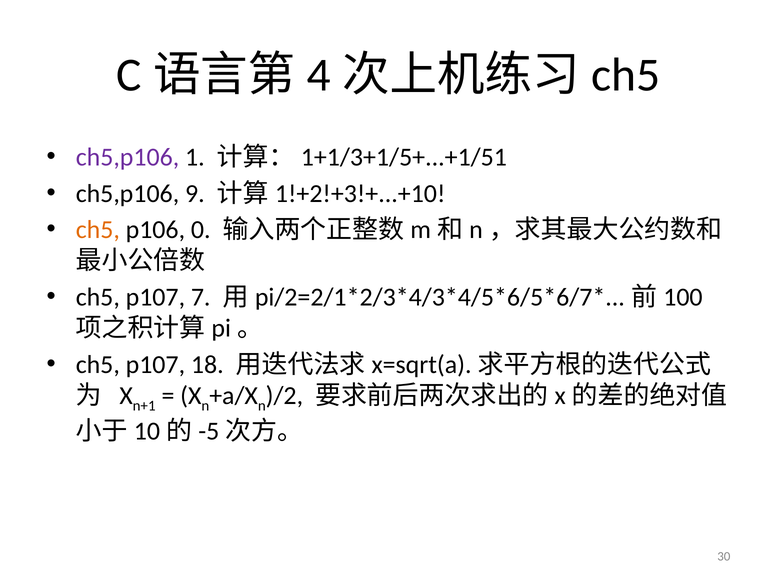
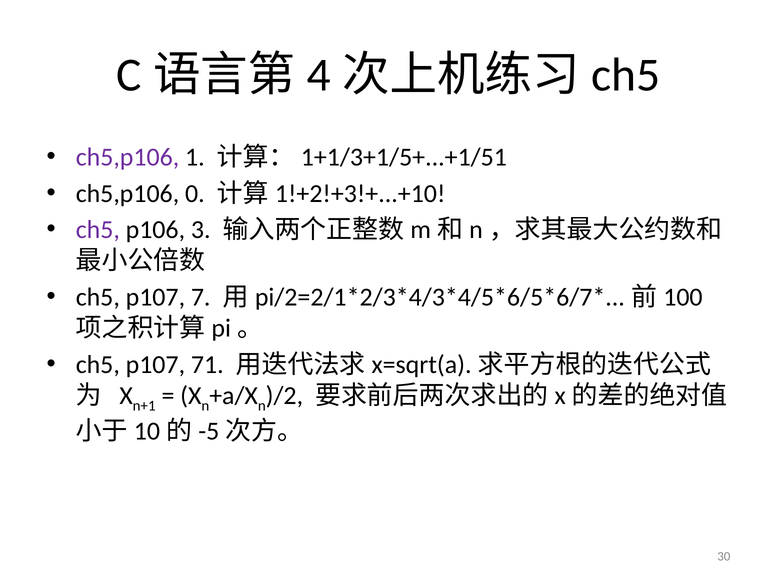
9: 9 -> 0
ch5 at (98, 230) colour: orange -> purple
0: 0 -> 3
18: 18 -> 71
